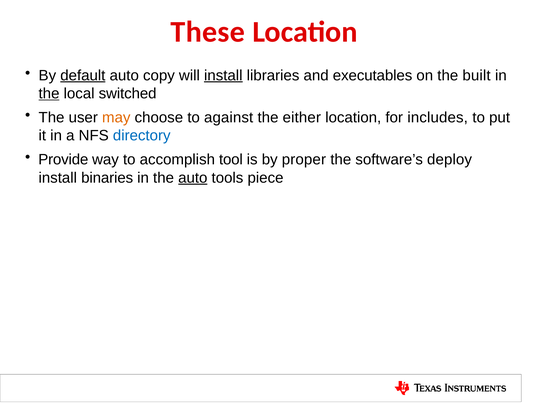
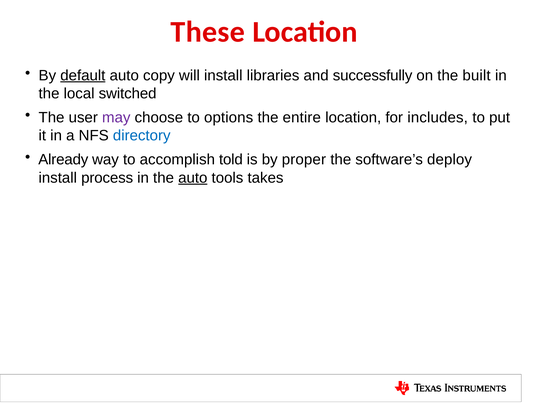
install at (223, 75) underline: present -> none
executables: executables -> successfully
the at (49, 93) underline: present -> none
may colour: orange -> purple
against: against -> options
either: either -> entire
Provide: Provide -> Already
tool: tool -> told
binaries: binaries -> process
piece: piece -> takes
